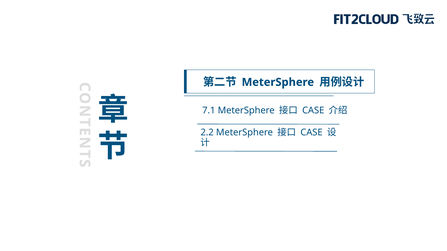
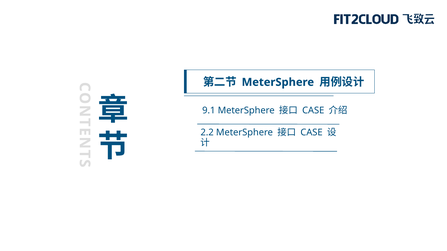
7.1: 7.1 -> 9.1
